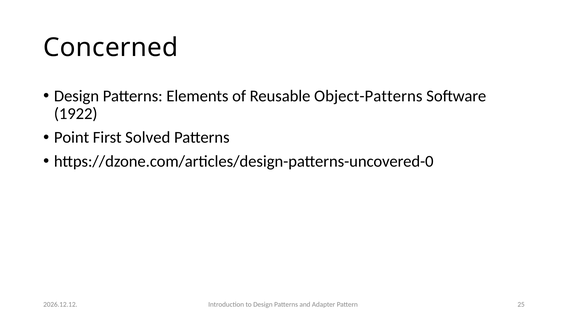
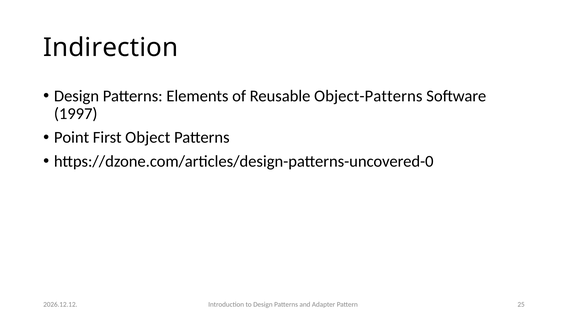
Concerned: Concerned -> Indirection
1922: 1922 -> 1997
Solved: Solved -> Object
